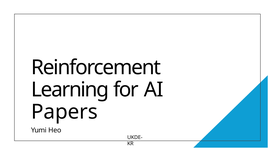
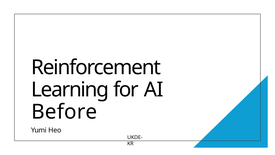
Papers: Papers -> Before
